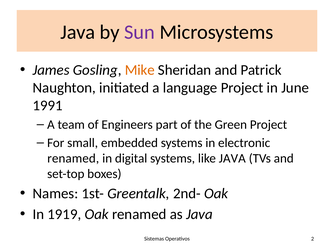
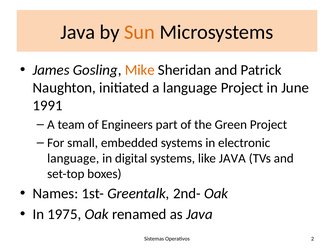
Sun colour: purple -> orange
renamed at (73, 159): renamed -> language
1919: 1919 -> 1975
